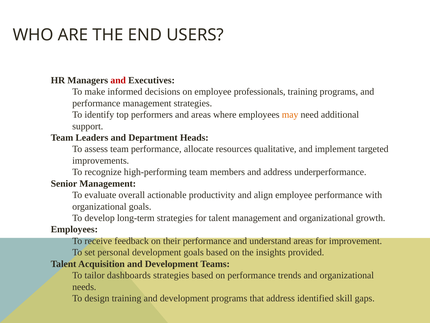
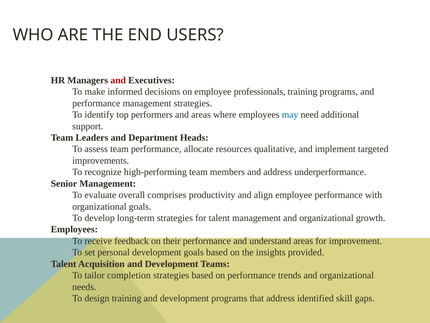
may colour: orange -> blue
actionable: actionable -> comprises
dashboards: dashboards -> completion
